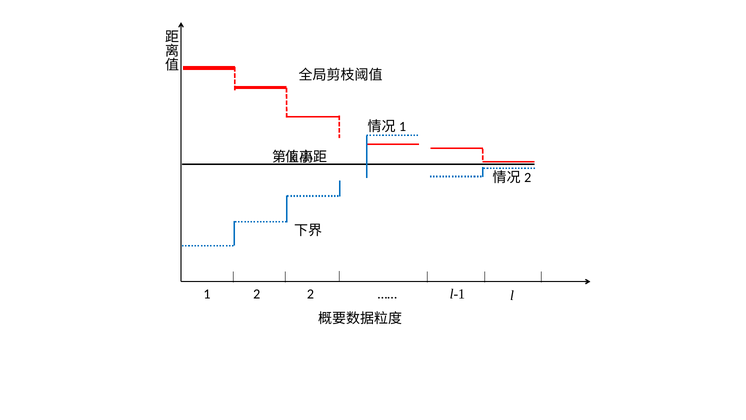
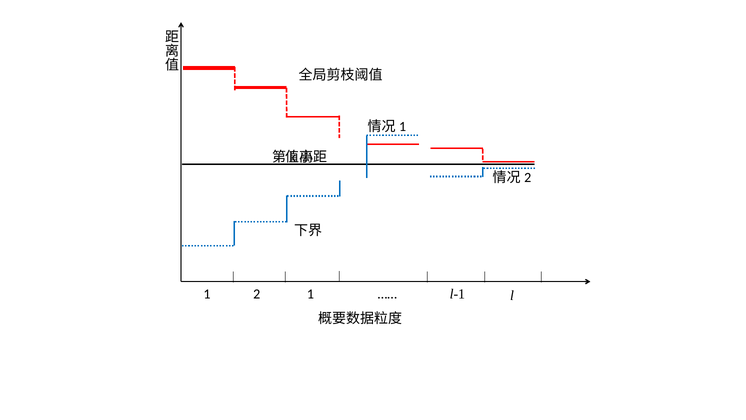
2 2: 2 -> 1
